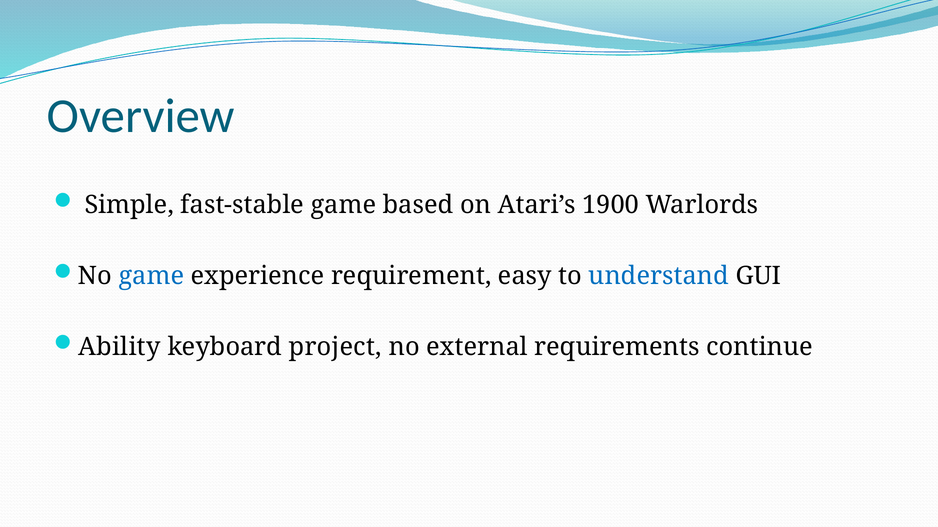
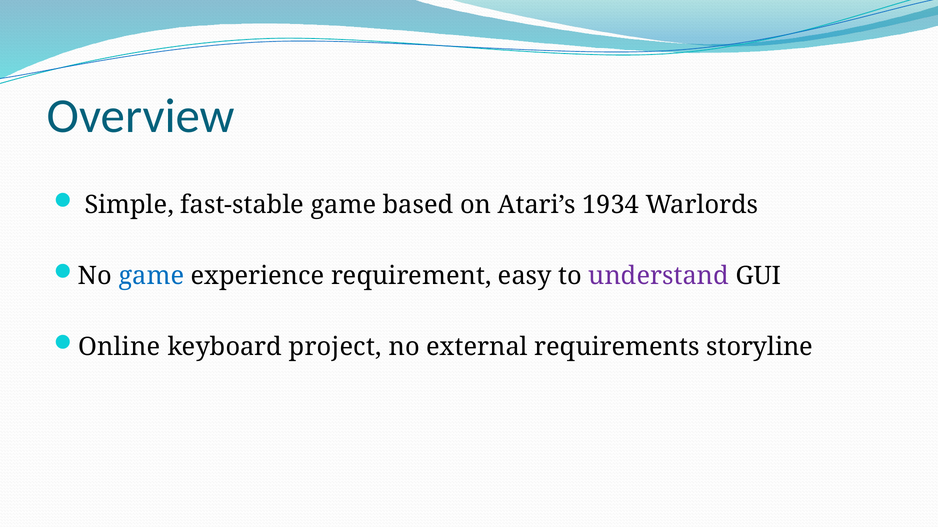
1900: 1900 -> 1934
understand colour: blue -> purple
Ability: Ability -> Online
continue: continue -> storyline
